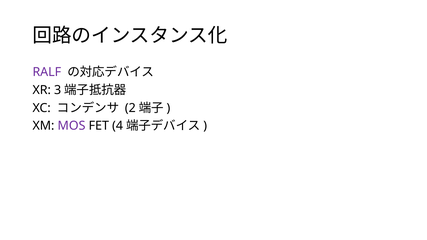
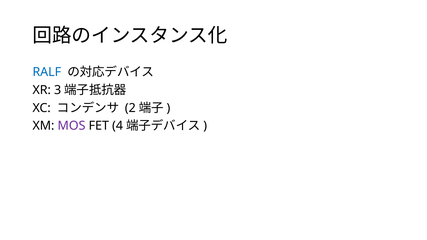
RALF colour: purple -> blue
